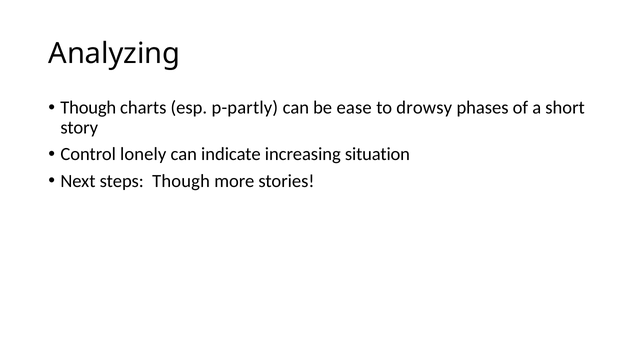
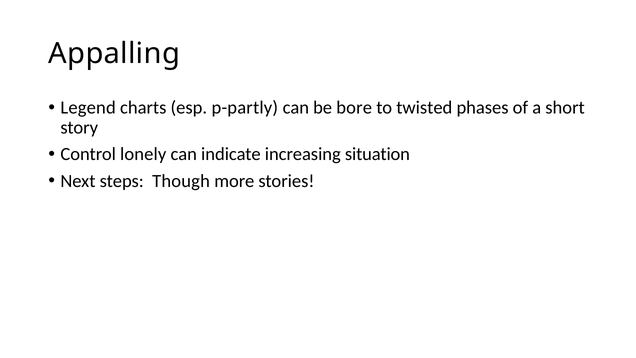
Analyzing: Analyzing -> Appalling
Though at (88, 108): Though -> Legend
ease: ease -> bore
drowsy: drowsy -> twisted
